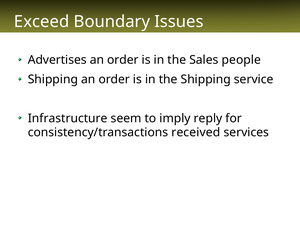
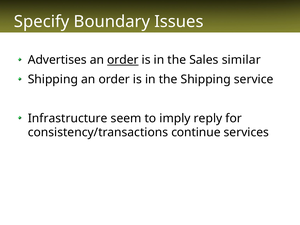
Exceed: Exceed -> Specify
order at (123, 60) underline: none -> present
people: people -> similar
received: received -> continue
